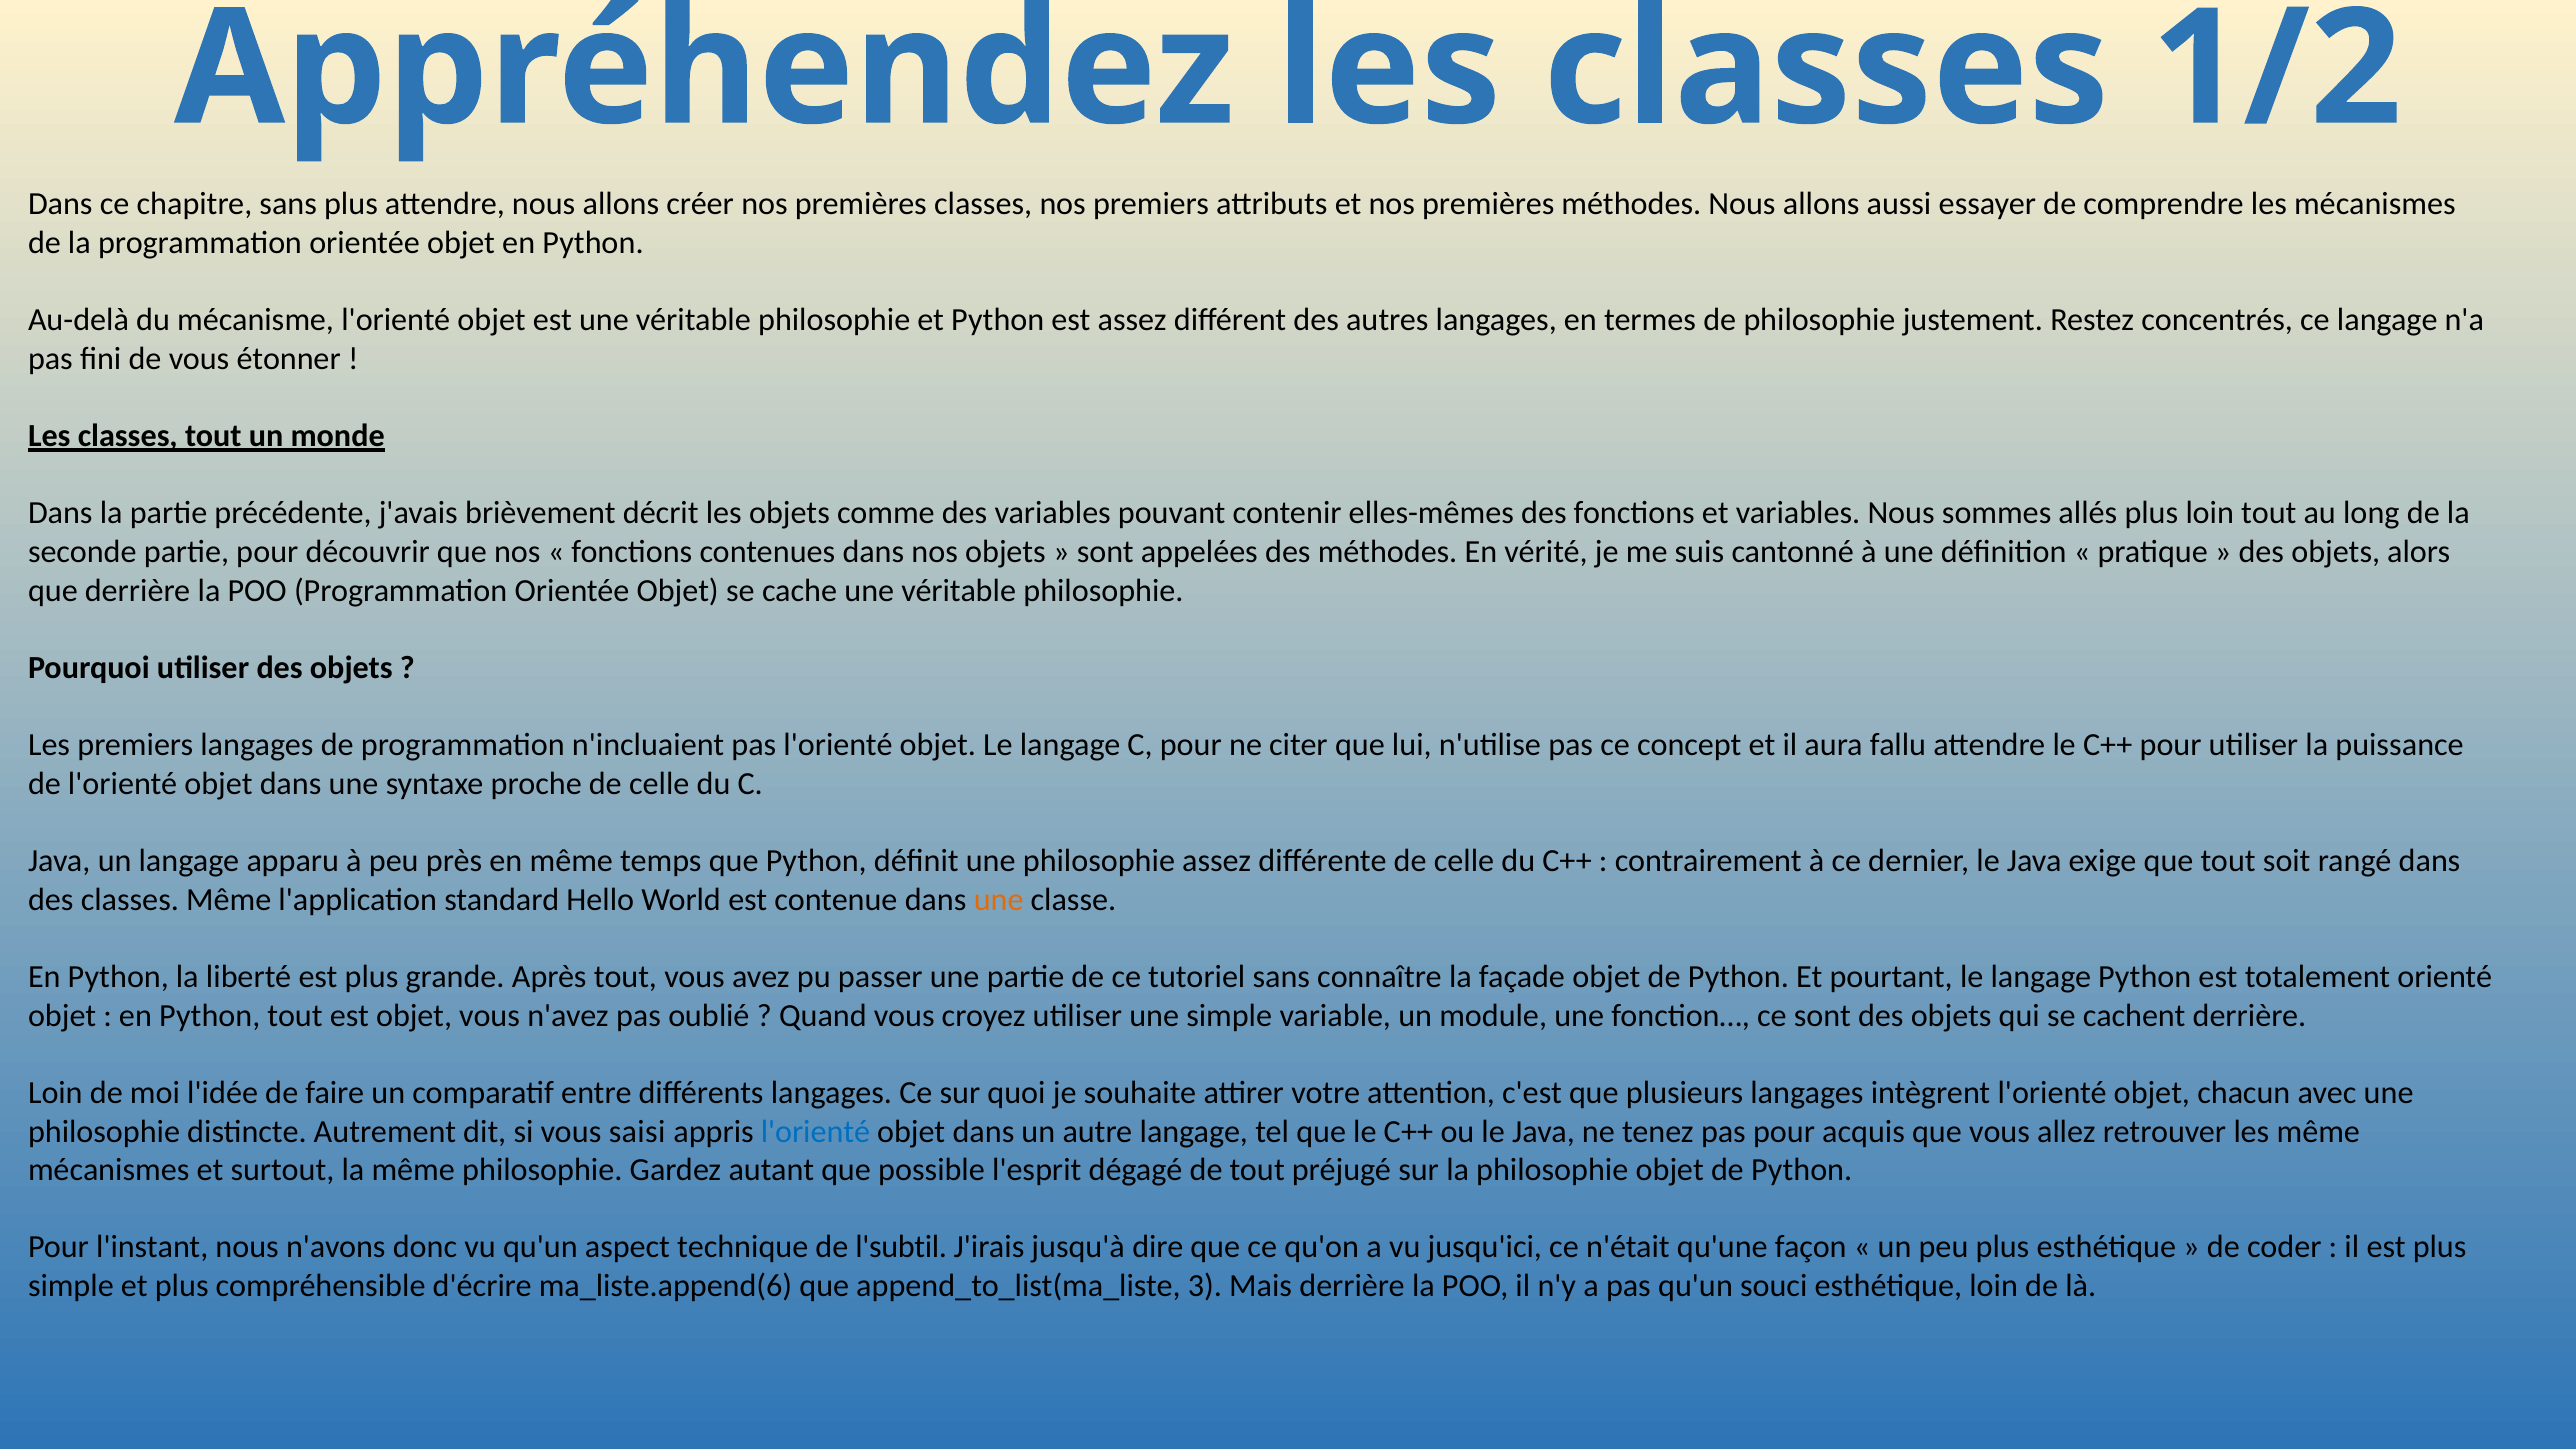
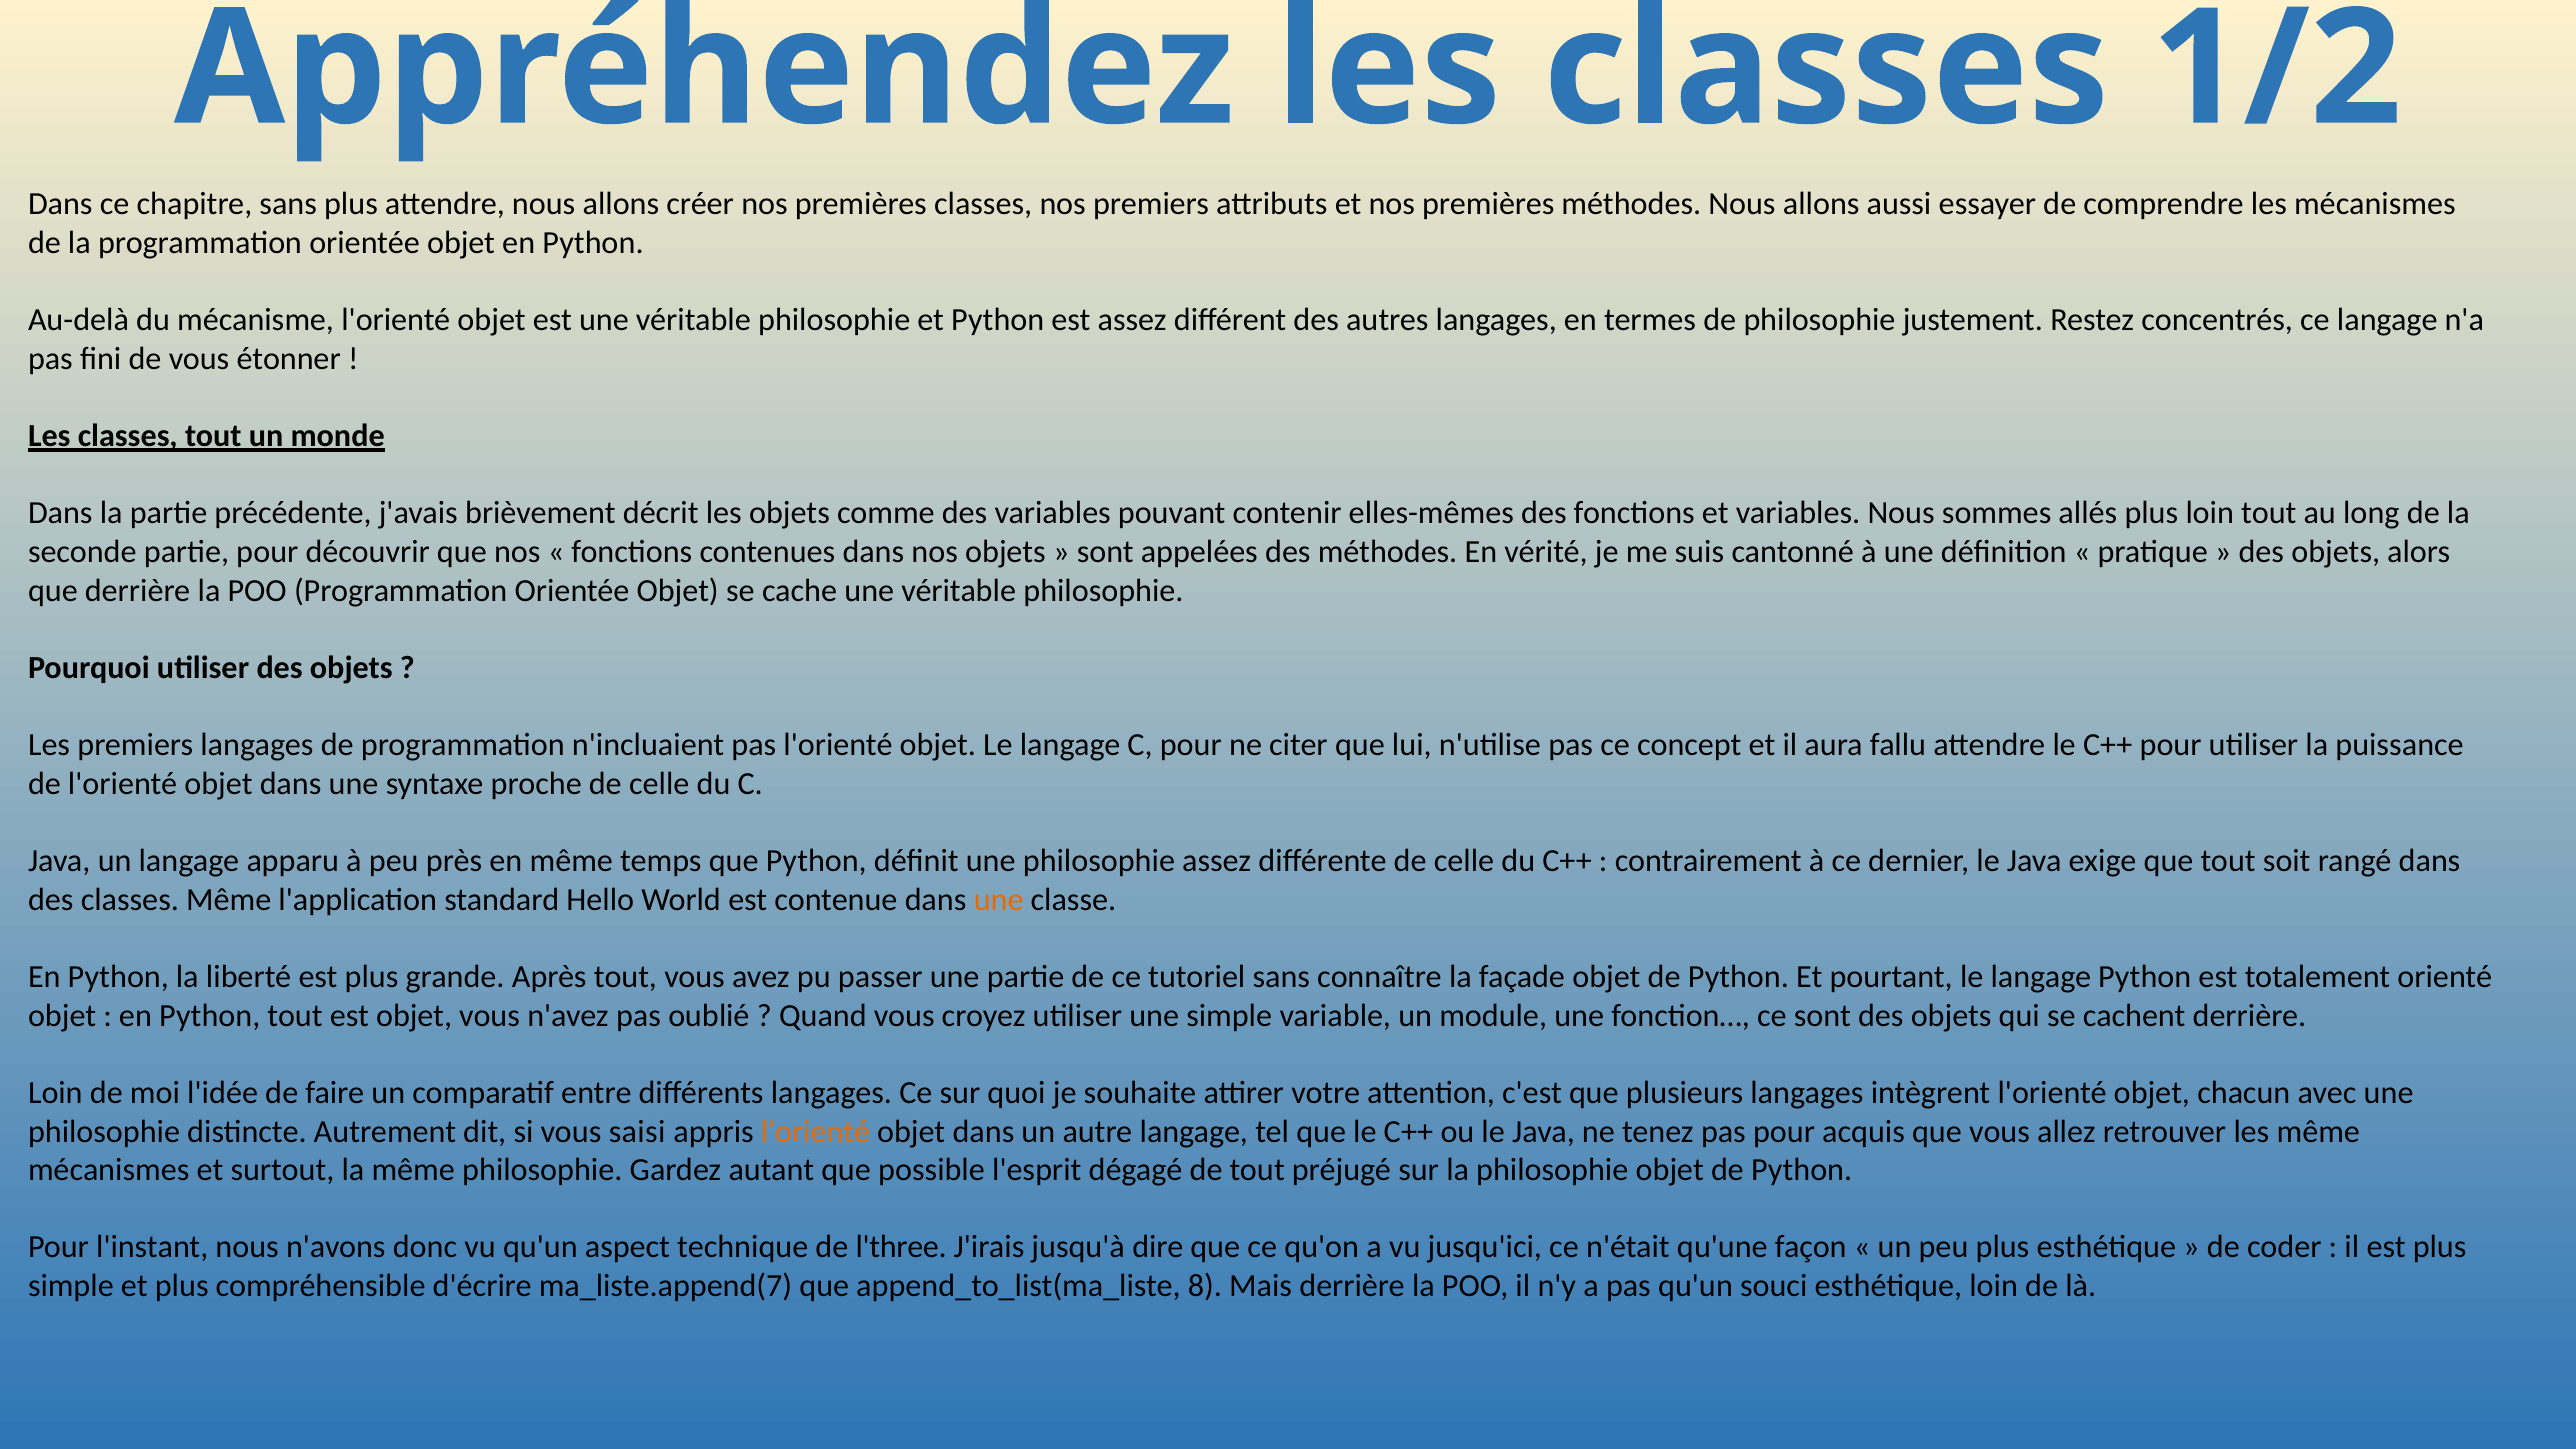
l'orienté at (815, 1131) colour: blue -> orange
l'subtil: l'subtil -> l'three
ma_liste.append(6: ma_liste.append(6 -> ma_liste.append(7
3: 3 -> 8
